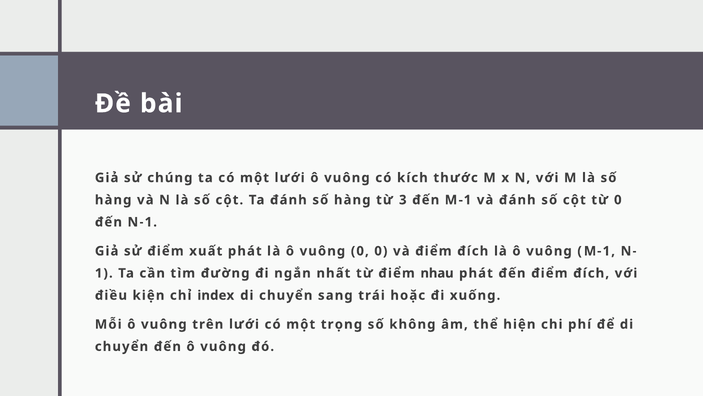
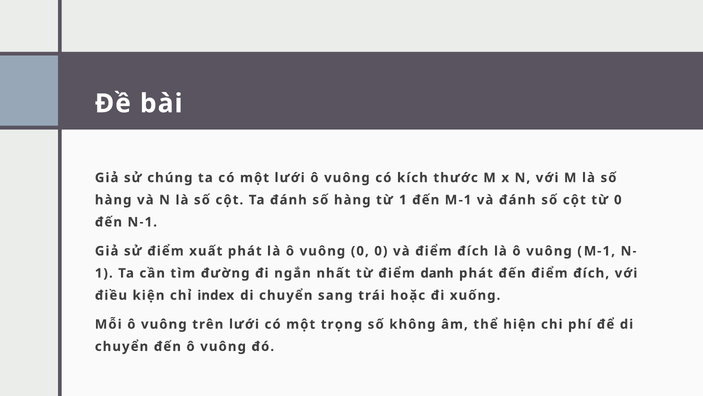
từ 3: 3 -> 1
nhau: nhau -> danh
